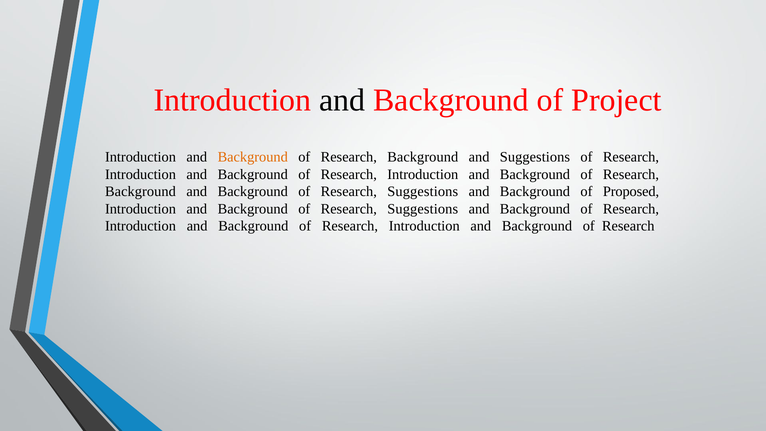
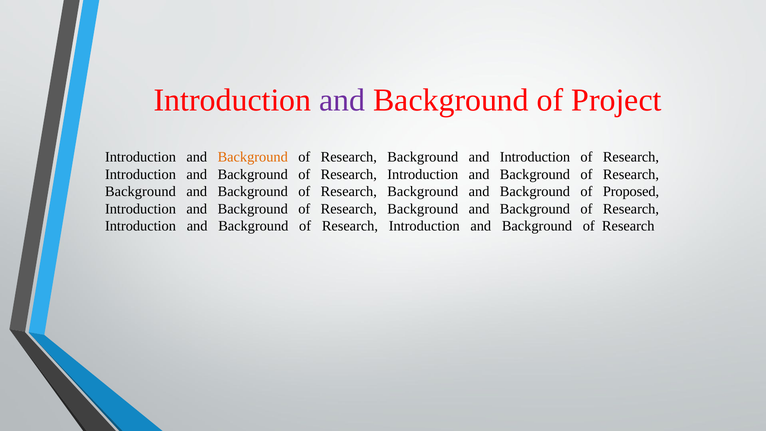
and at (342, 100) colour: black -> purple
and Suggestions: Suggestions -> Introduction
Suggestions at (423, 192): Suggestions -> Background
Suggestions at (423, 209): Suggestions -> Background
